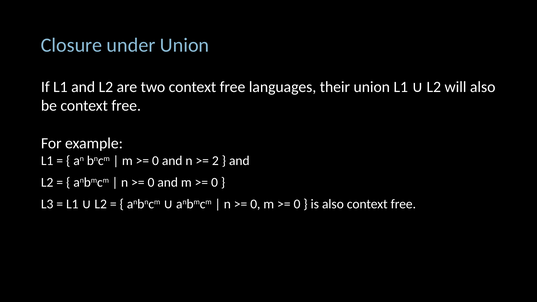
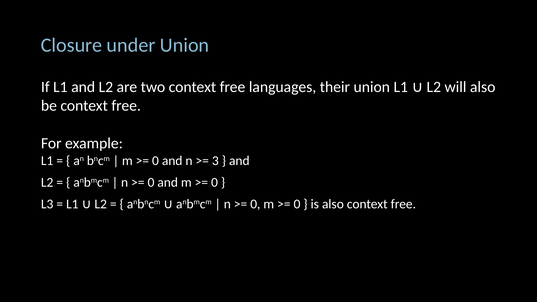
2: 2 -> 3
